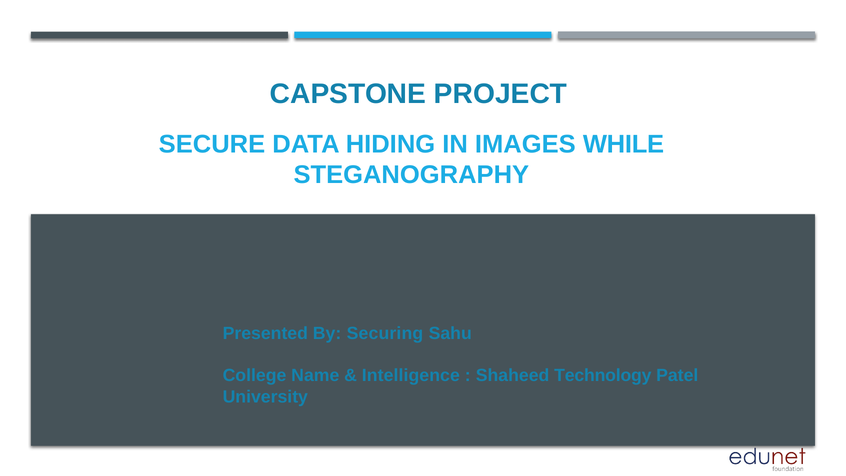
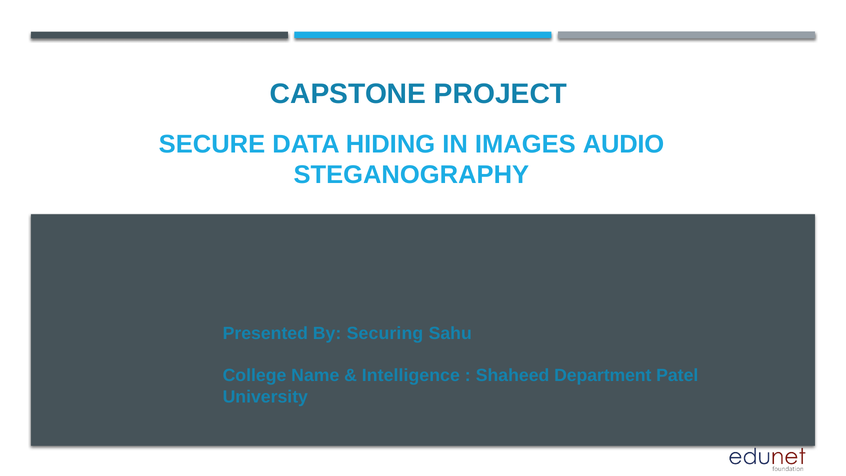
WHILE: WHILE -> AUDIO
Technology: Technology -> Department
